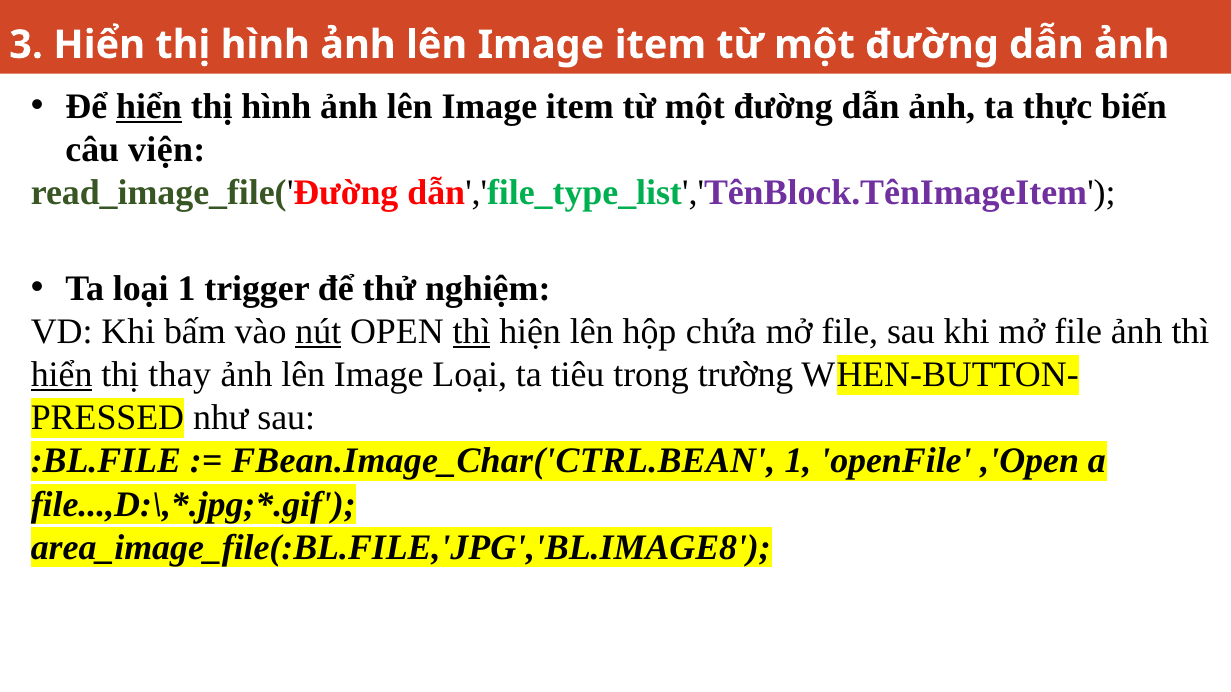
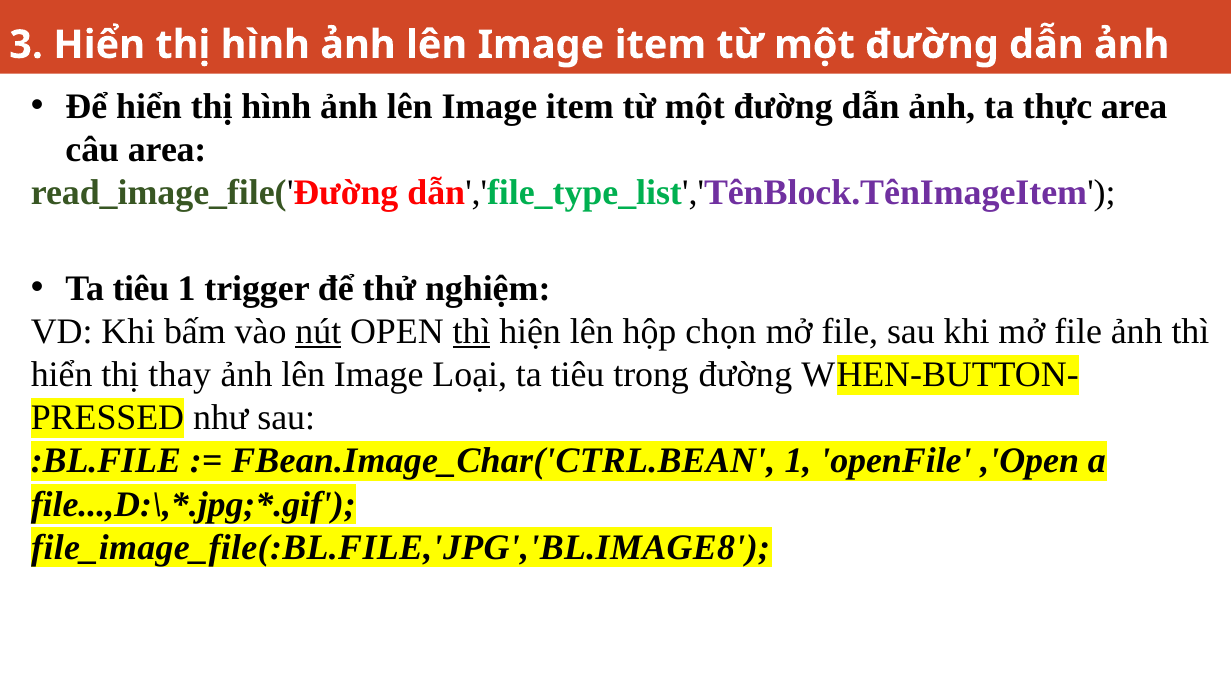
hiển at (149, 107) underline: present -> none
thực biến: biến -> area
câu viện: viện -> area
loại at (141, 289): loại -> tiêu
chứa: chứa -> chọn
hiển at (62, 375) underline: present -> none
trong trường: trường -> đường
area_image_file(:BL.FILE,'JPG','BL.IMAGE8: area_image_file(:BL.FILE,'JPG','BL.IMAGE8 -> file_image_file(:BL.FILE,'JPG','BL.IMAGE8
